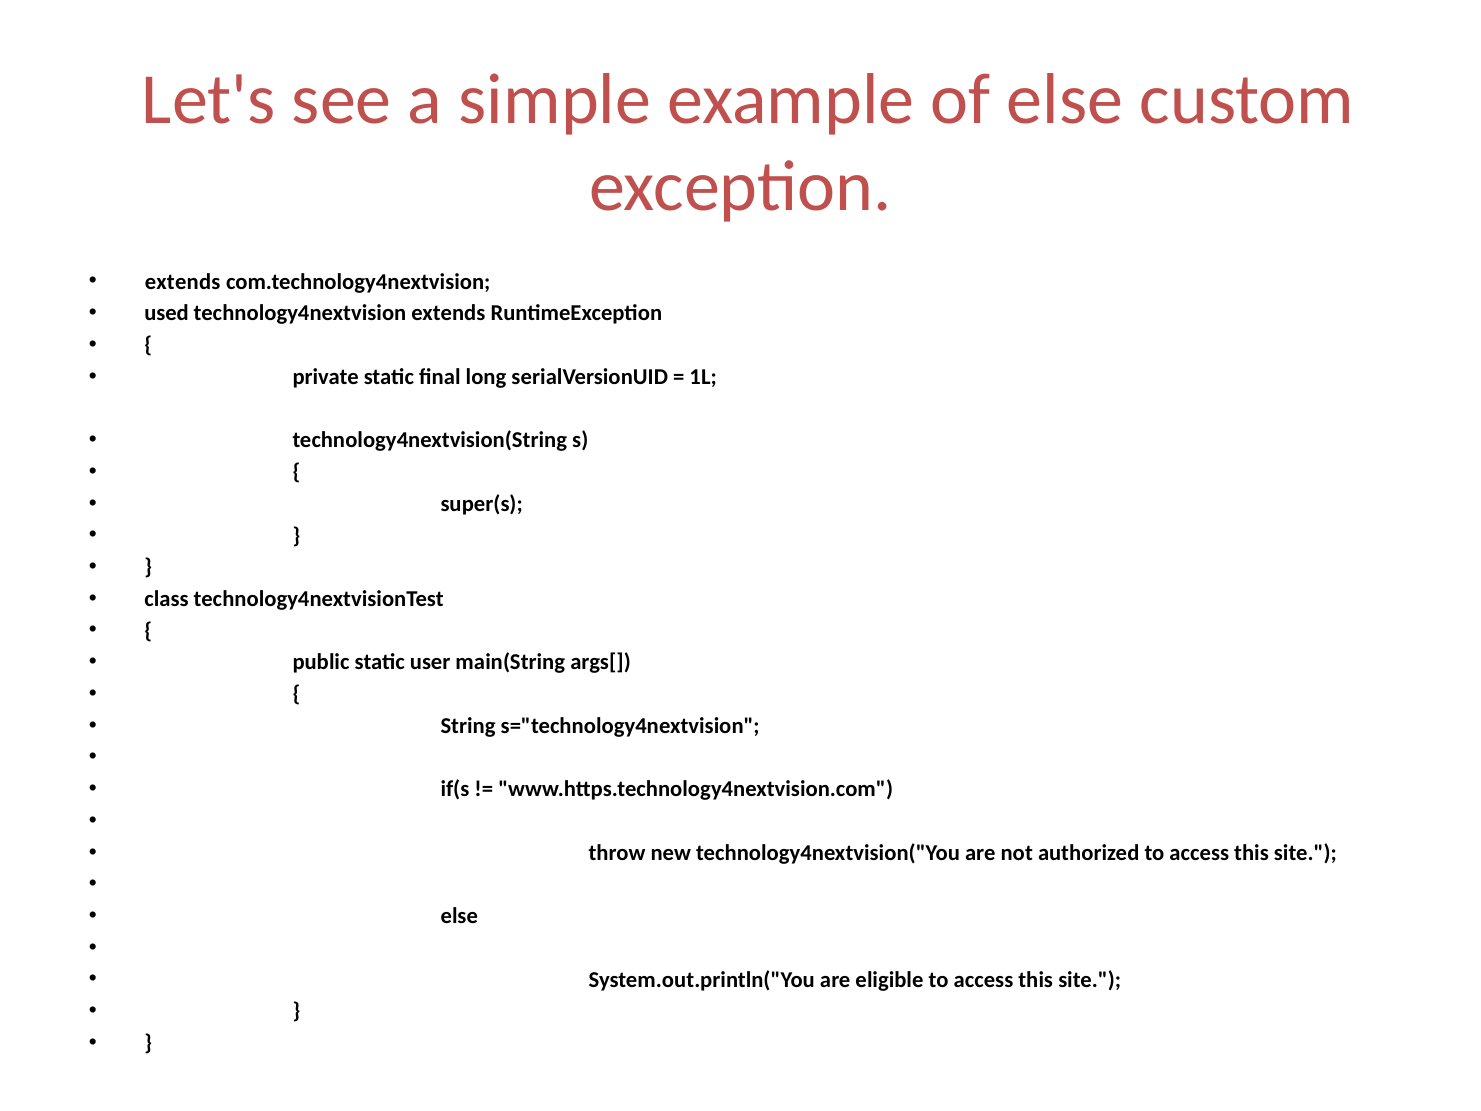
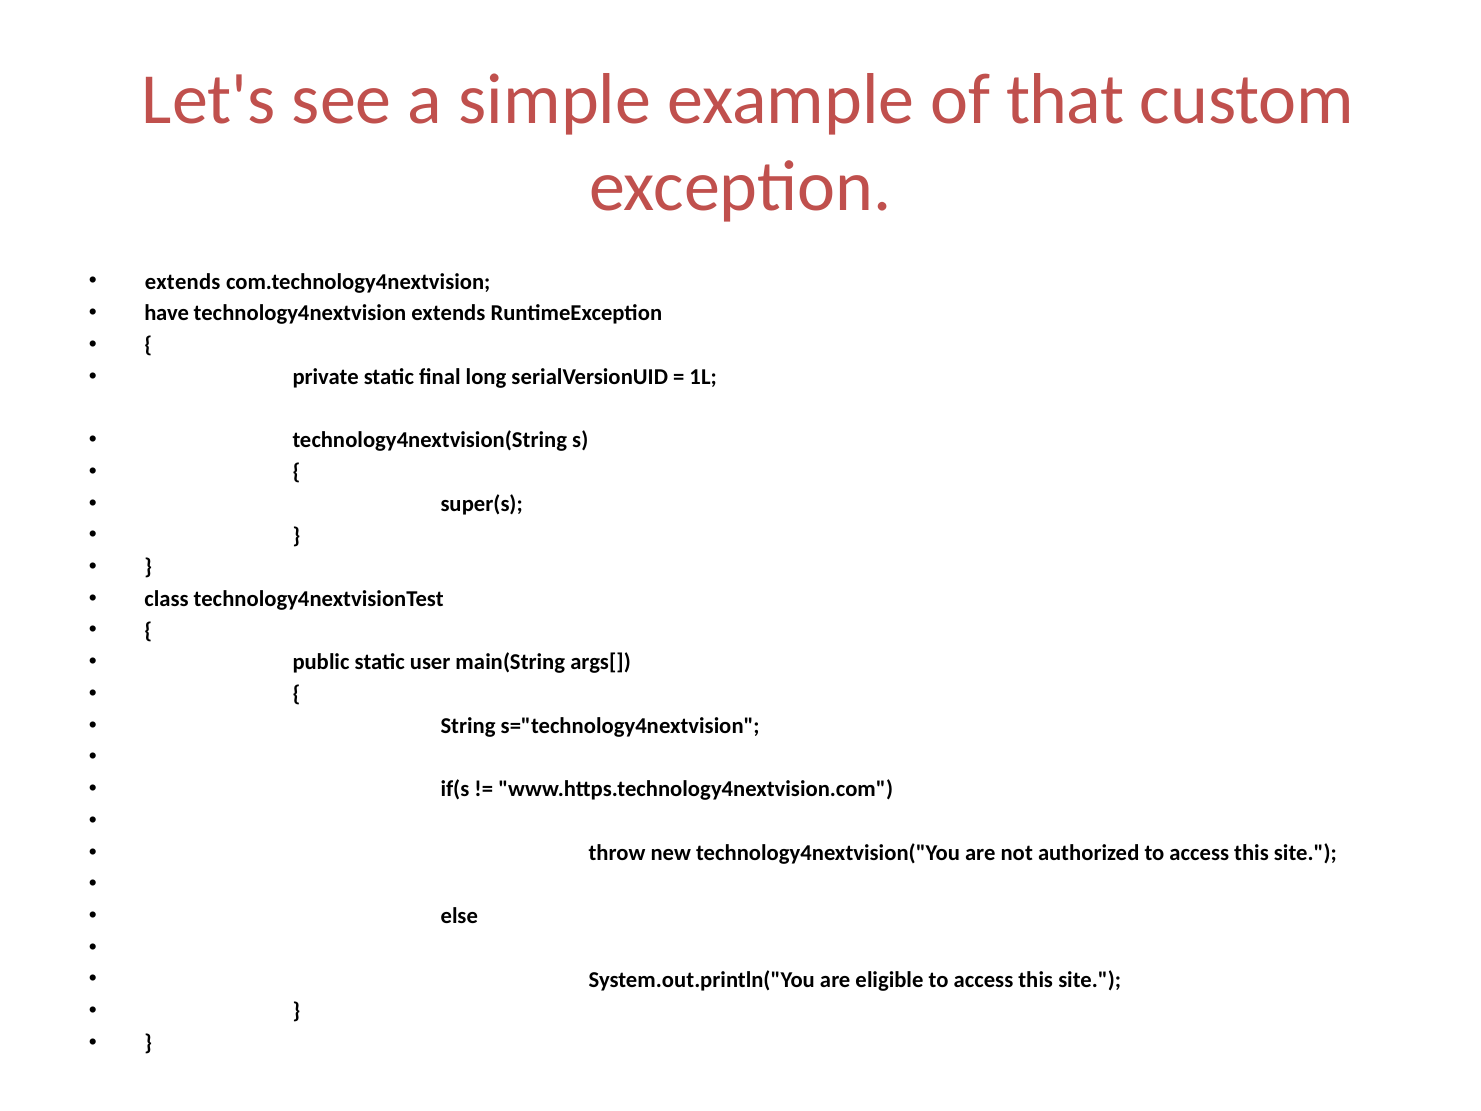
of else: else -> that
used: used -> have
